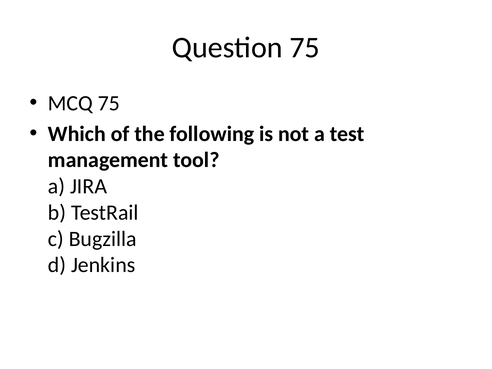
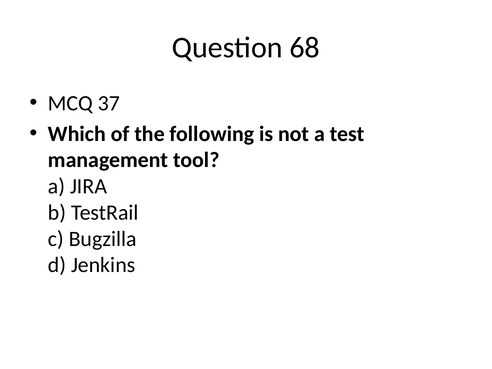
Question 75: 75 -> 68
MCQ 75: 75 -> 37
